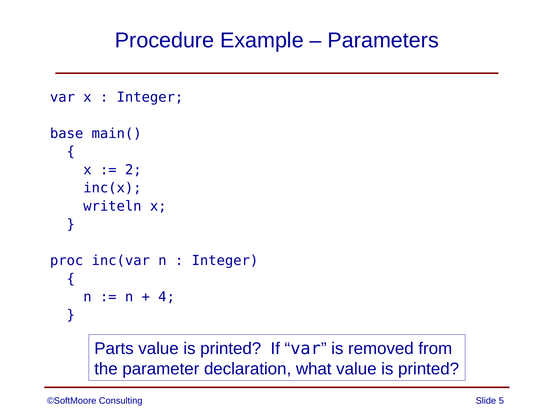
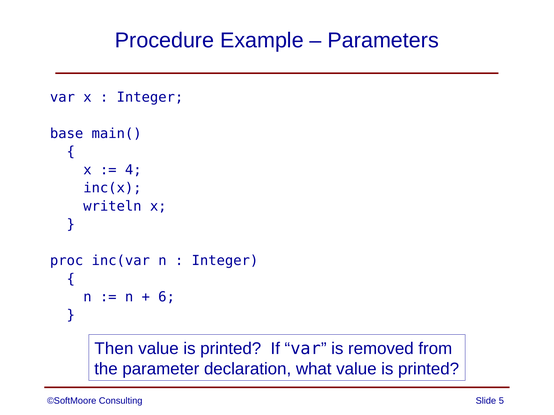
2: 2 -> 4
4: 4 -> 6
Parts: Parts -> Then
